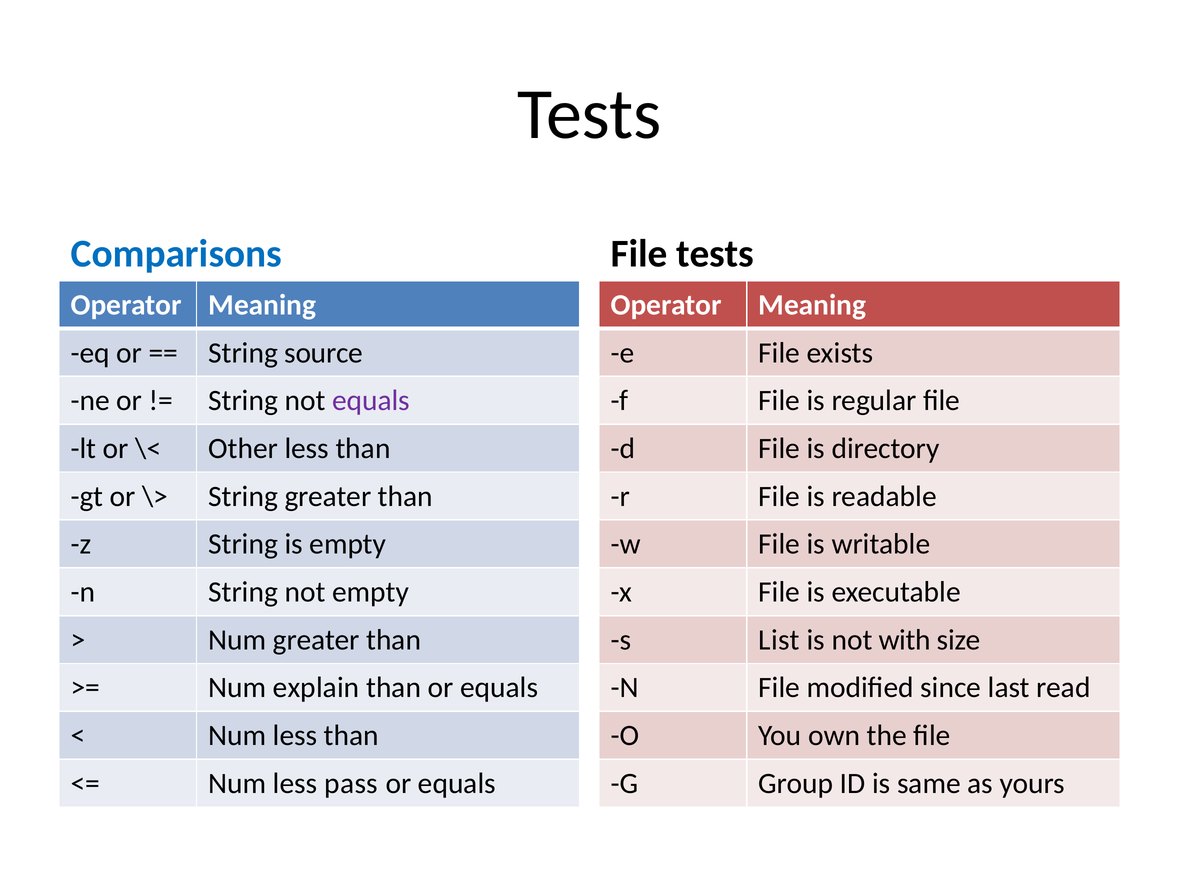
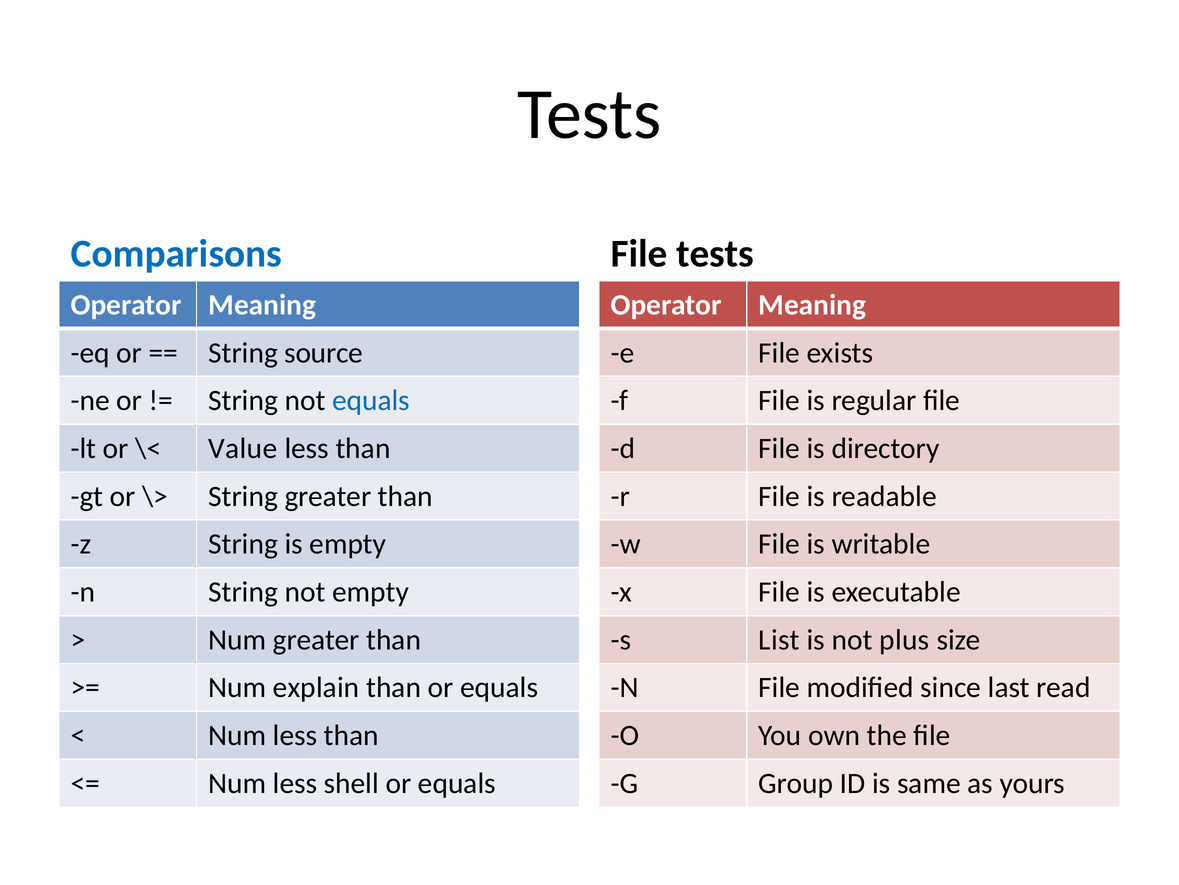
equals at (371, 400) colour: purple -> blue
Other: Other -> Value
with: with -> plus
pass: pass -> shell
